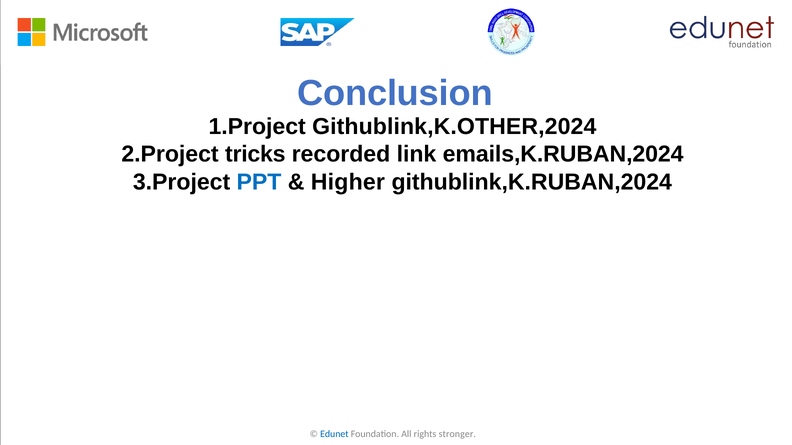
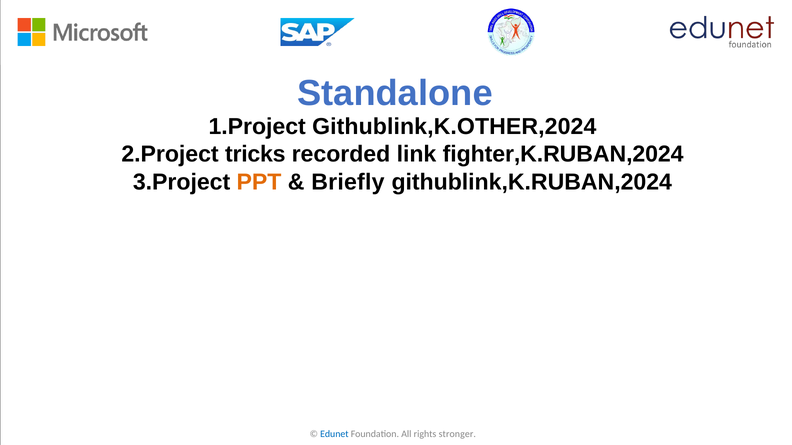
Conclusion: Conclusion -> Standalone
emails,K.RUBAN,2024: emails,K.RUBAN,2024 -> fighter,K.RUBAN,2024
PPT colour: blue -> orange
Higher: Higher -> Briefly
